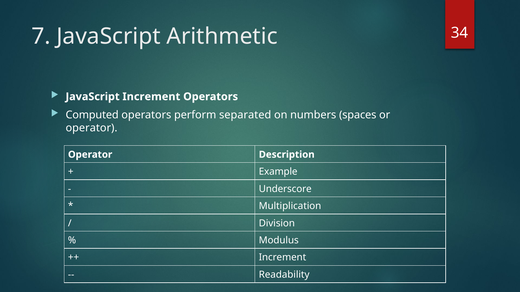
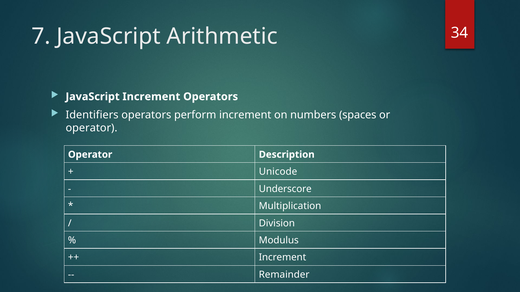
Computed: Computed -> Identifiers
perform separated: separated -> increment
Example: Example -> Unicode
Readability: Readability -> Remainder
